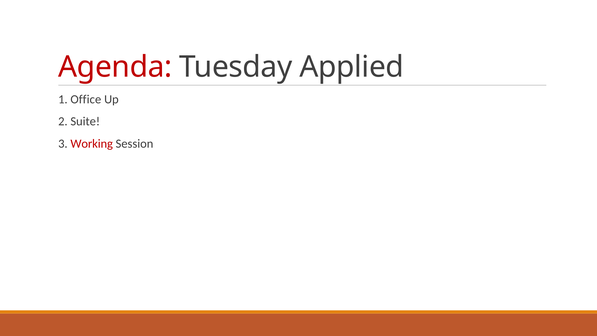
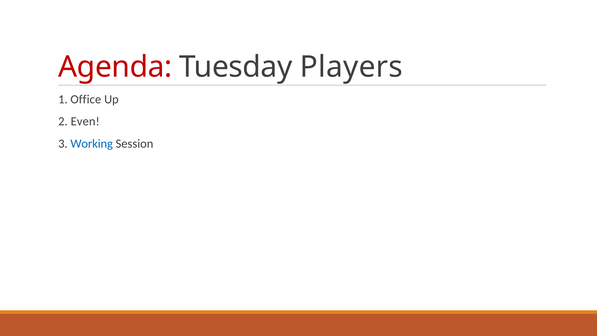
Applied: Applied -> Players
Suite: Suite -> Even
Working colour: red -> blue
